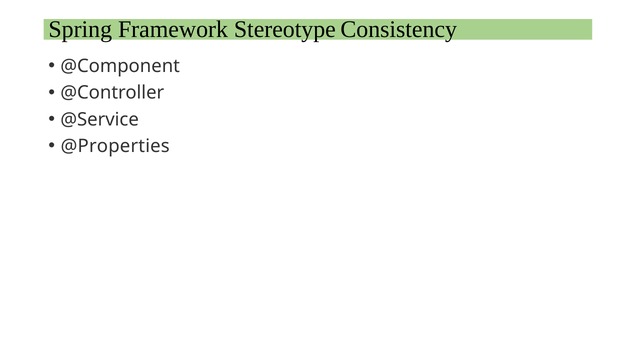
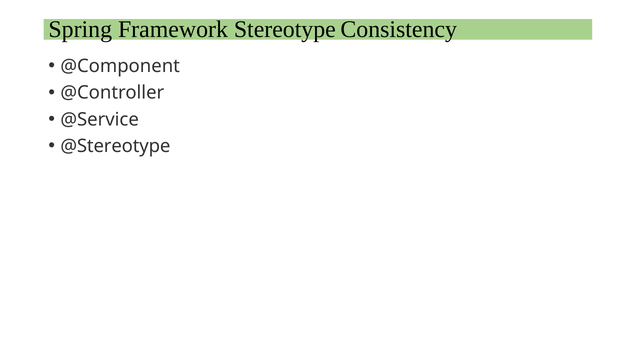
@Properties: @Properties -> @Stereotype
